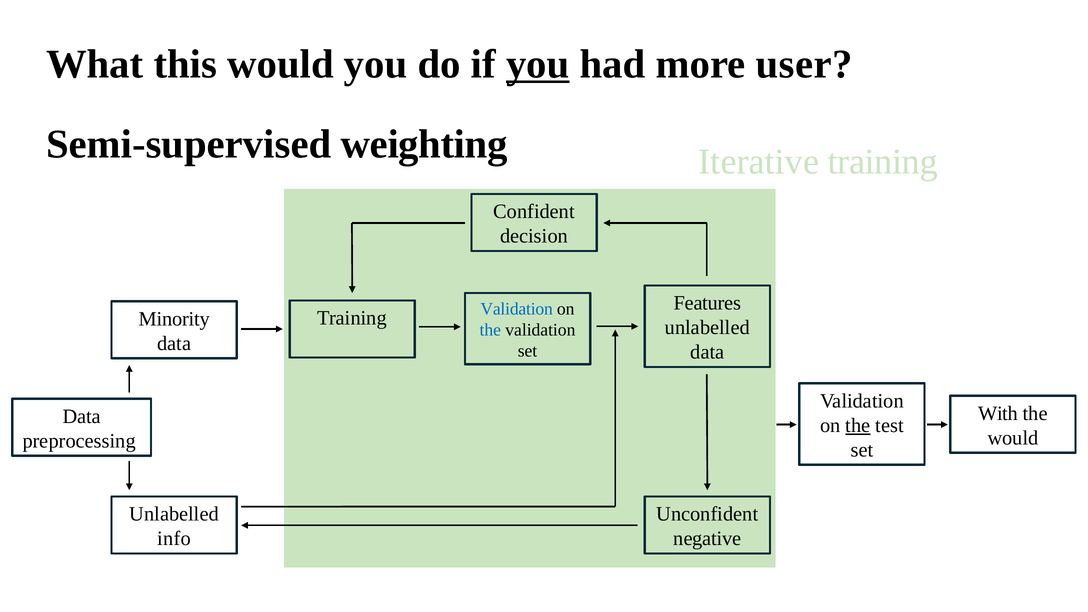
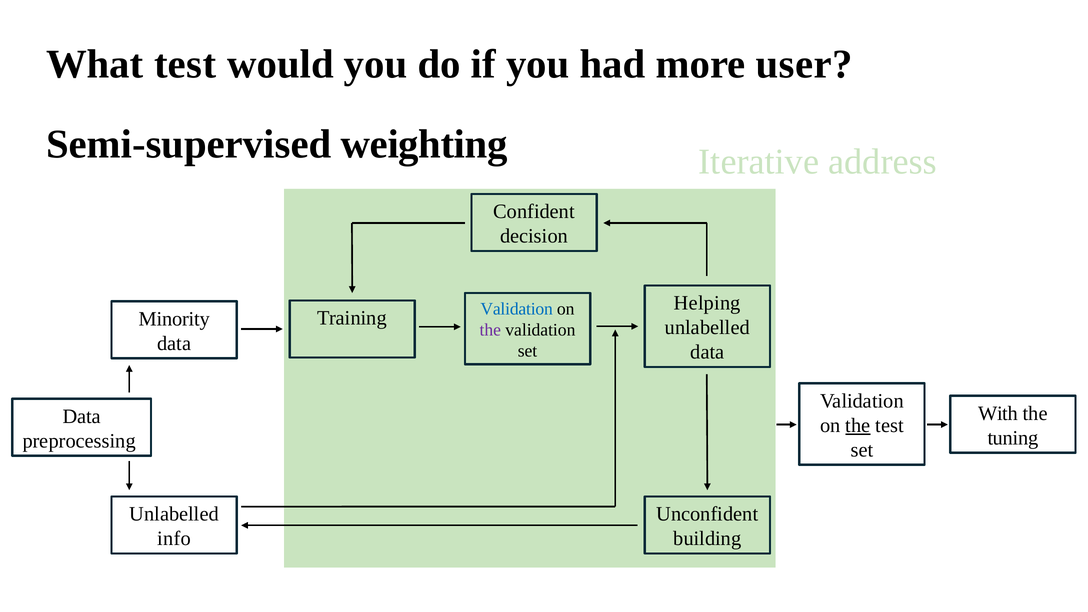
What this: this -> test
you at (538, 64) underline: present -> none
Iterative training: training -> address
Features: Features -> Helping
the at (490, 330) colour: blue -> purple
would at (1013, 438): would -> tuning
negative: negative -> building
